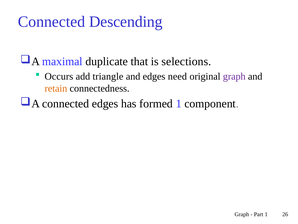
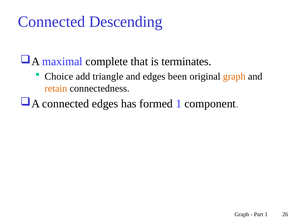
duplicate: duplicate -> complete
selections: selections -> terminates
Occurs: Occurs -> Choice
need: need -> been
graph at (234, 76) colour: purple -> orange
